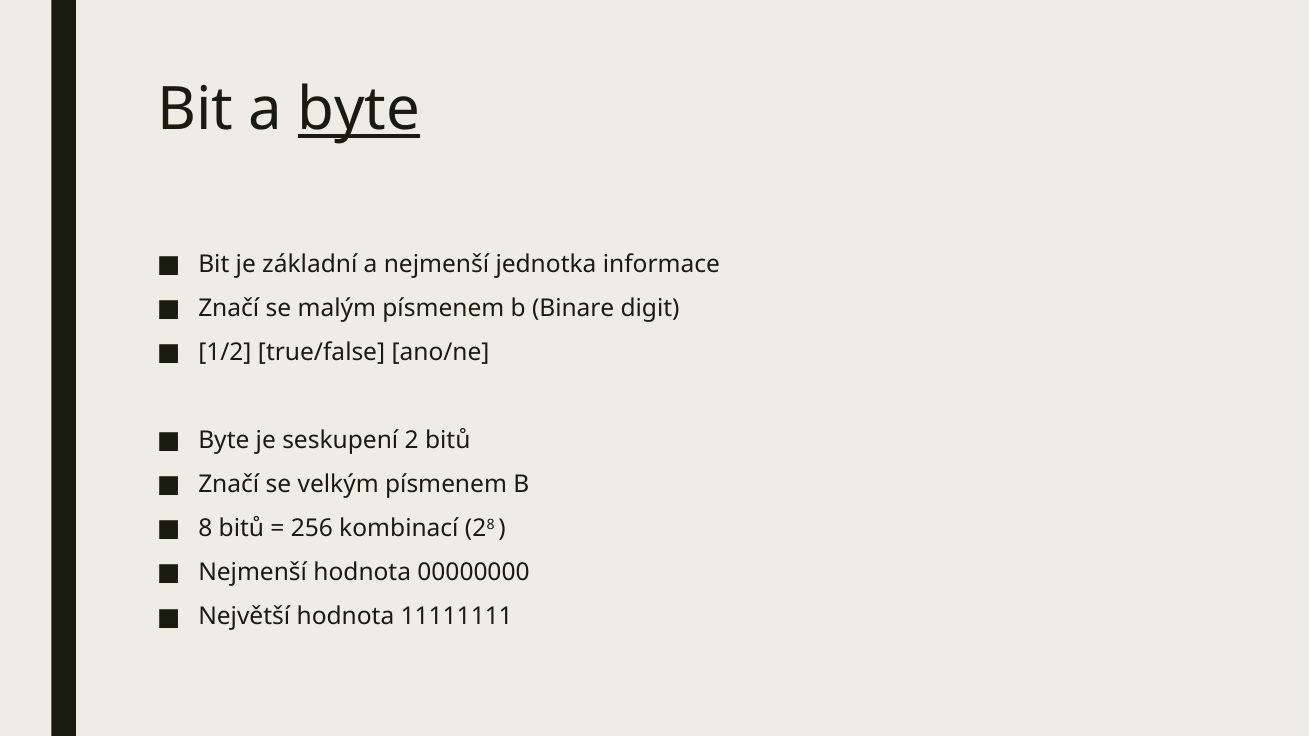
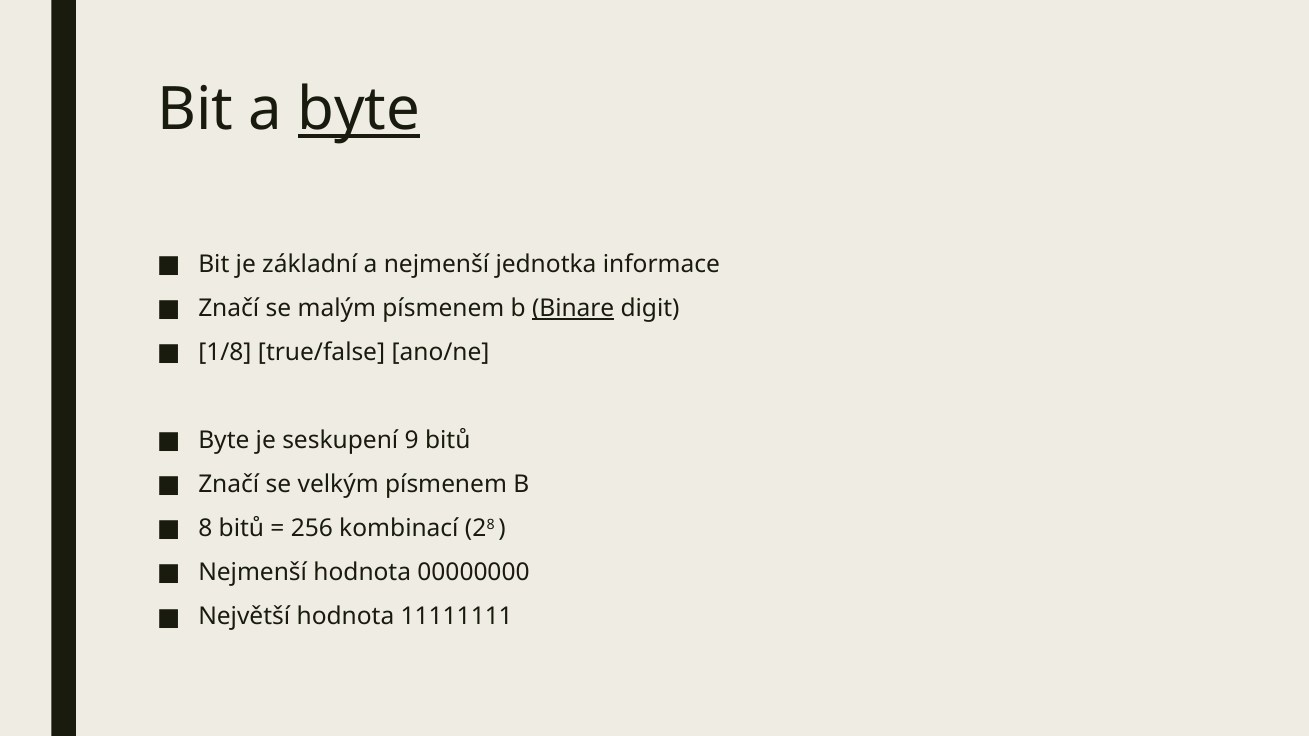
Binare underline: none -> present
1/2: 1/2 -> 1/8
2: 2 -> 9
